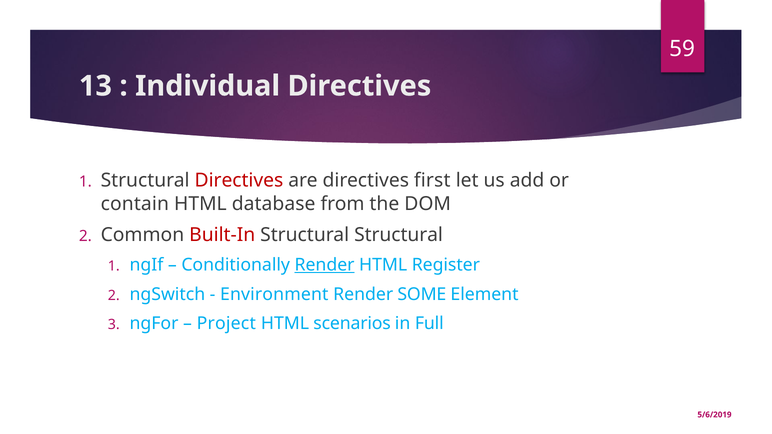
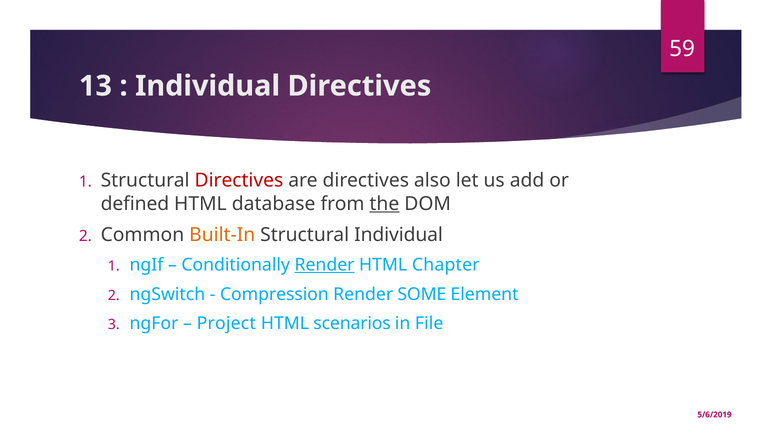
first: first -> also
contain: contain -> defined
the underline: none -> present
Built-In colour: red -> orange
Structural Structural: Structural -> Individual
Register: Register -> Chapter
Environment: Environment -> Compression
Full: Full -> File
